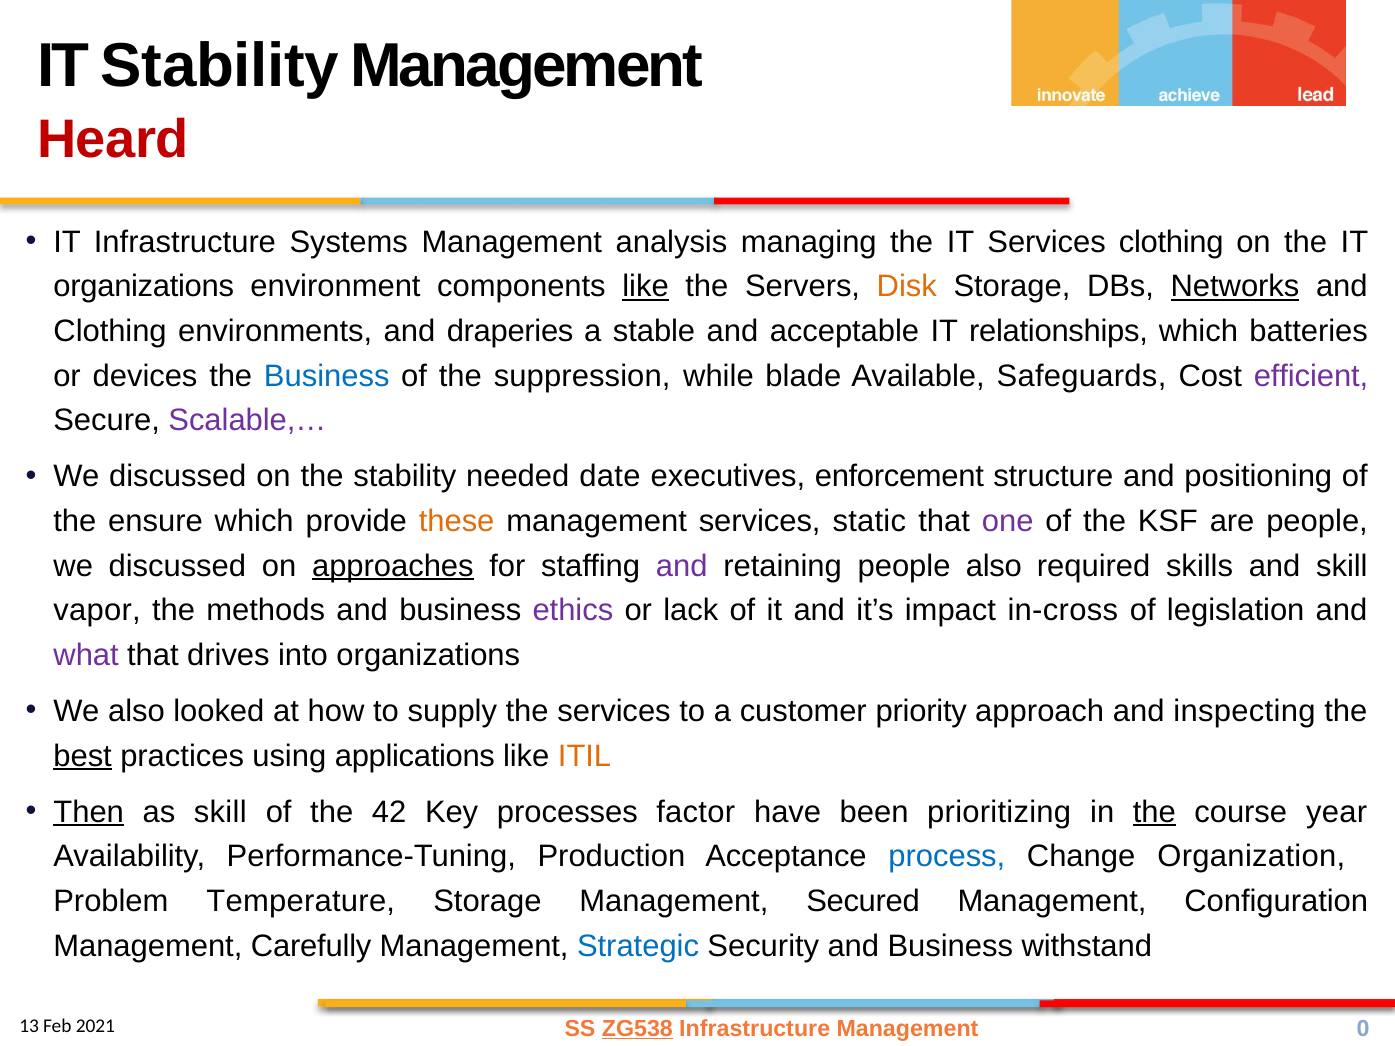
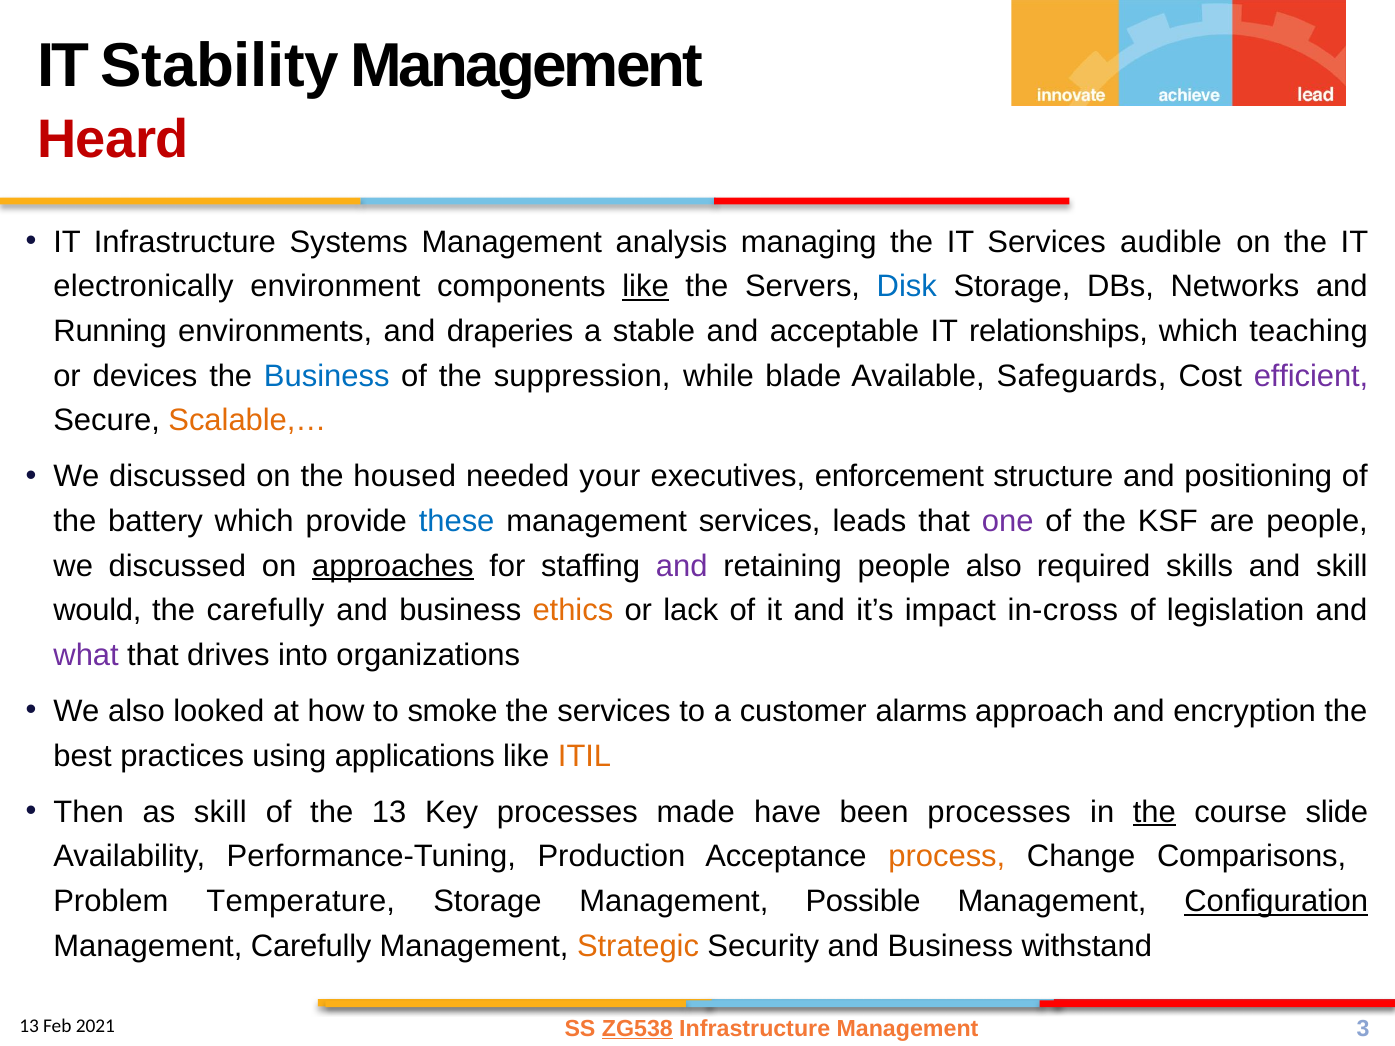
Services clothing: clothing -> audible
organizations at (144, 287): organizations -> electronically
Disk colour: orange -> blue
Networks underline: present -> none
Clothing at (110, 331): Clothing -> Running
batteries: batteries -> teaching
Scalable,… colour: purple -> orange
the stability: stability -> housed
date: date -> your
ensure: ensure -> battery
these colour: orange -> blue
static: static -> leads
vapor: vapor -> would
the methods: methods -> carefully
ethics colour: purple -> orange
supply: supply -> smoke
priority: priority -> alarms
inspecting: inspecting -> encryption
best underline: present -> none
Then underline: present -> none
the 42: 42 -> 13
factor: factor -> made
been prioritizing: prioritizing -> processes
year: year -> slide
process colour: blue -> orange
Organization: Organization -> Comparisons
Secured: Secured -> Possible
Configuration underline: none -> present
Strategic colour: blue -> orange
0: 0 -> 3
